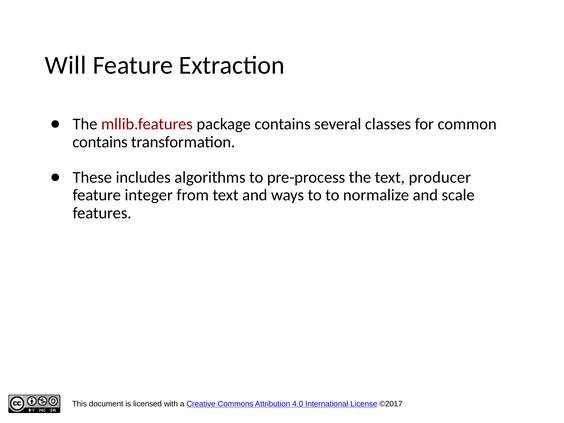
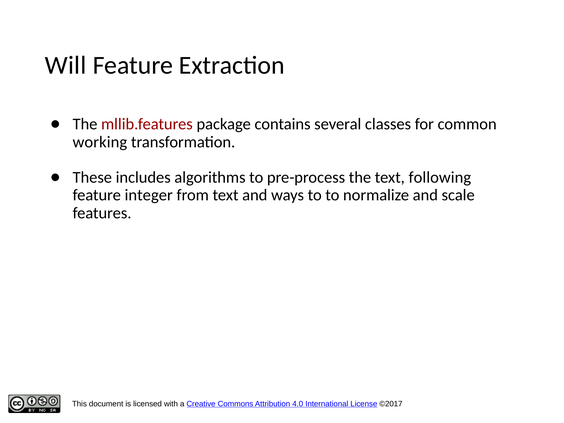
contains at (100, 142): contains -> working
producer: producer -> following
